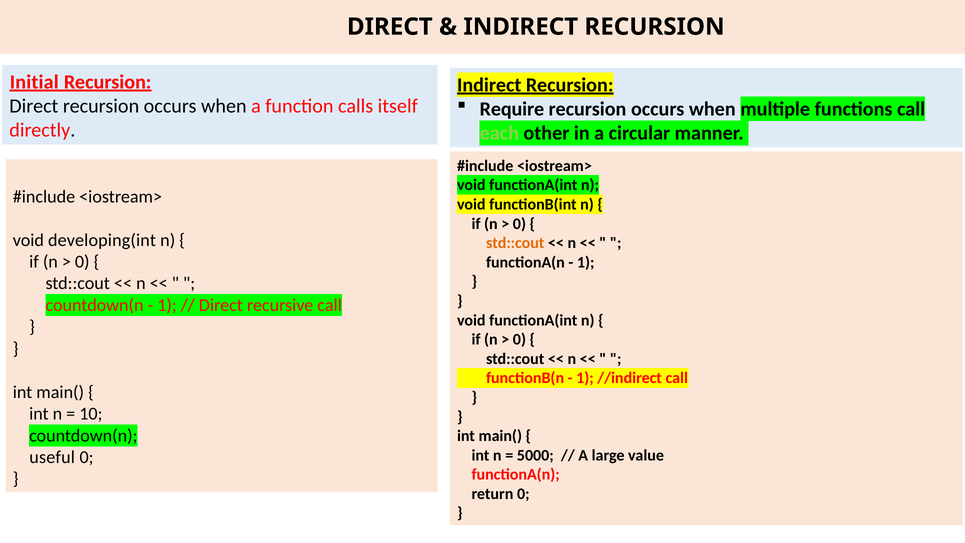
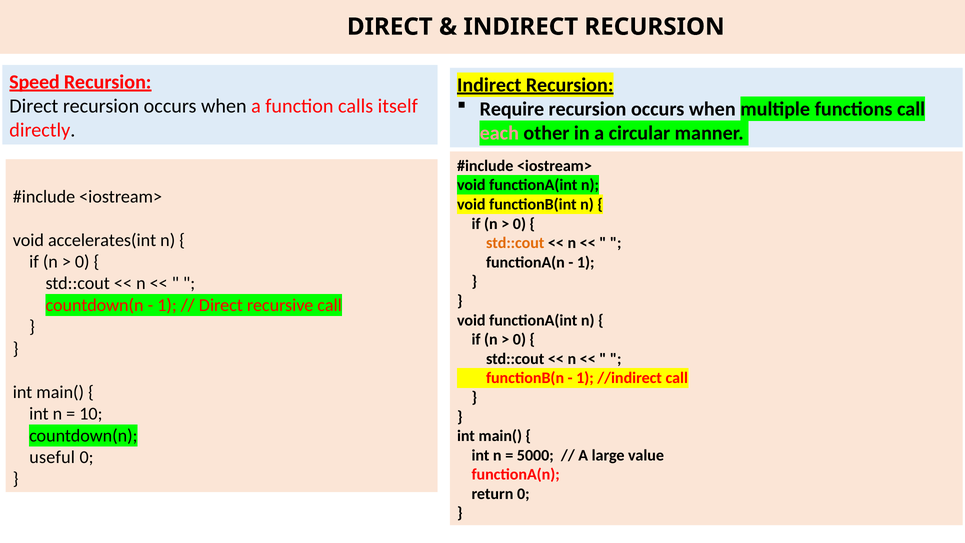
Initial: Initial -> Speed
each colour: light green -> pink
developing(int: developing(int -> accelerates(int
